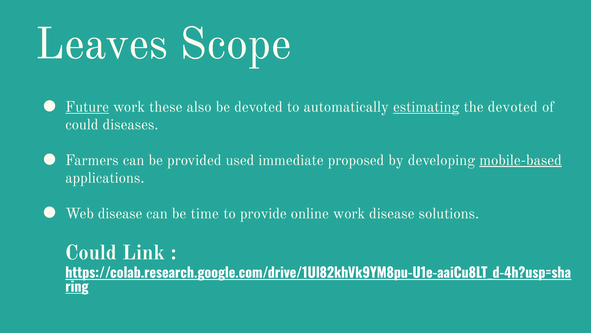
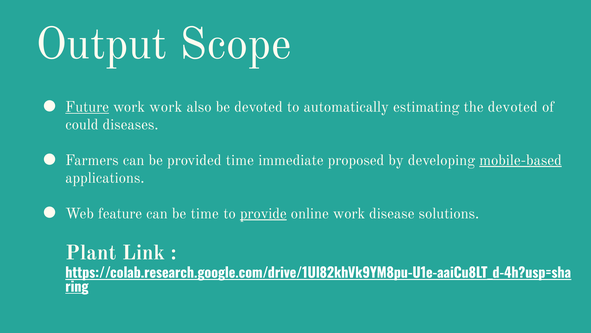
Leaves: Leaves -> Output
work these: these -> work
estimating underline: present -> none
provided used: used -> time
Web disease: disease -> feature
provide underline: none -> present
Could at (91, 252): Could -> Plant
